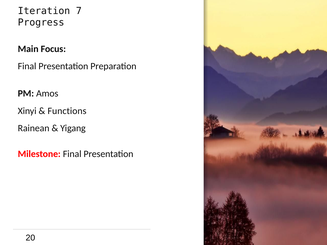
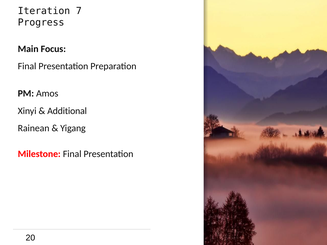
Functions: Functions -> Additional
